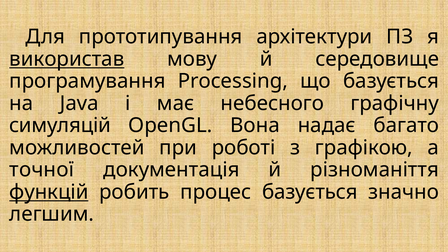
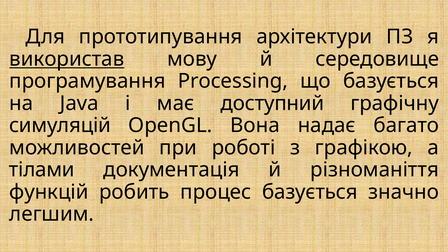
небесного: небесного -> доступний
точної: точної -> тілами
функцій underline: present -> none
